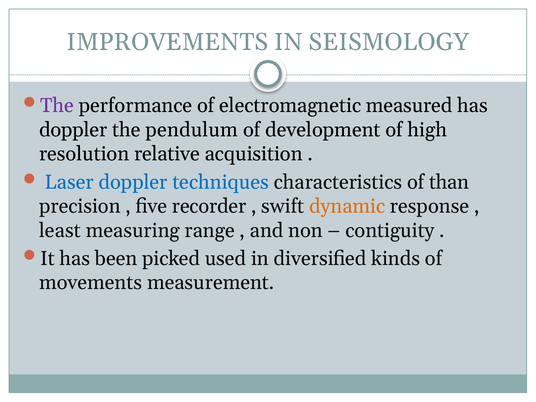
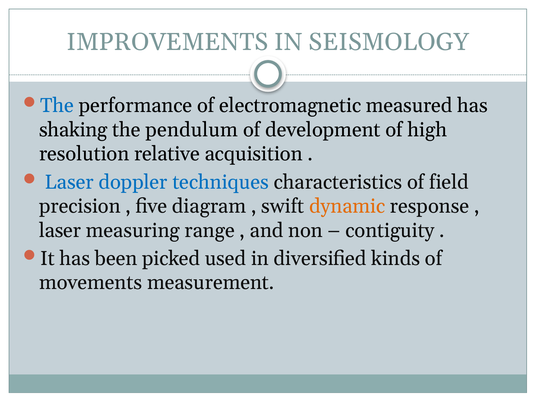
The at (57, 106) colour: purple -> blue
doppler at (73, 130): doppler -> shaking
than: than -> field
recorder: recorder -> diagram
least at (60, 230): least -> laser
